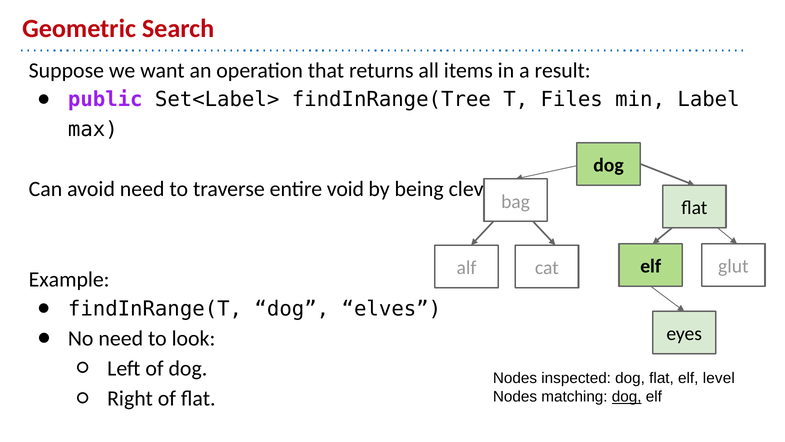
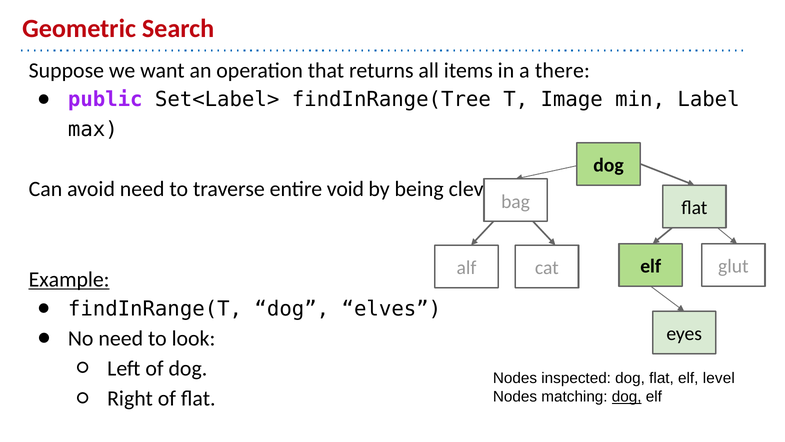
result: result -> there
Files: Files -> Image
Example underline: none -> present
